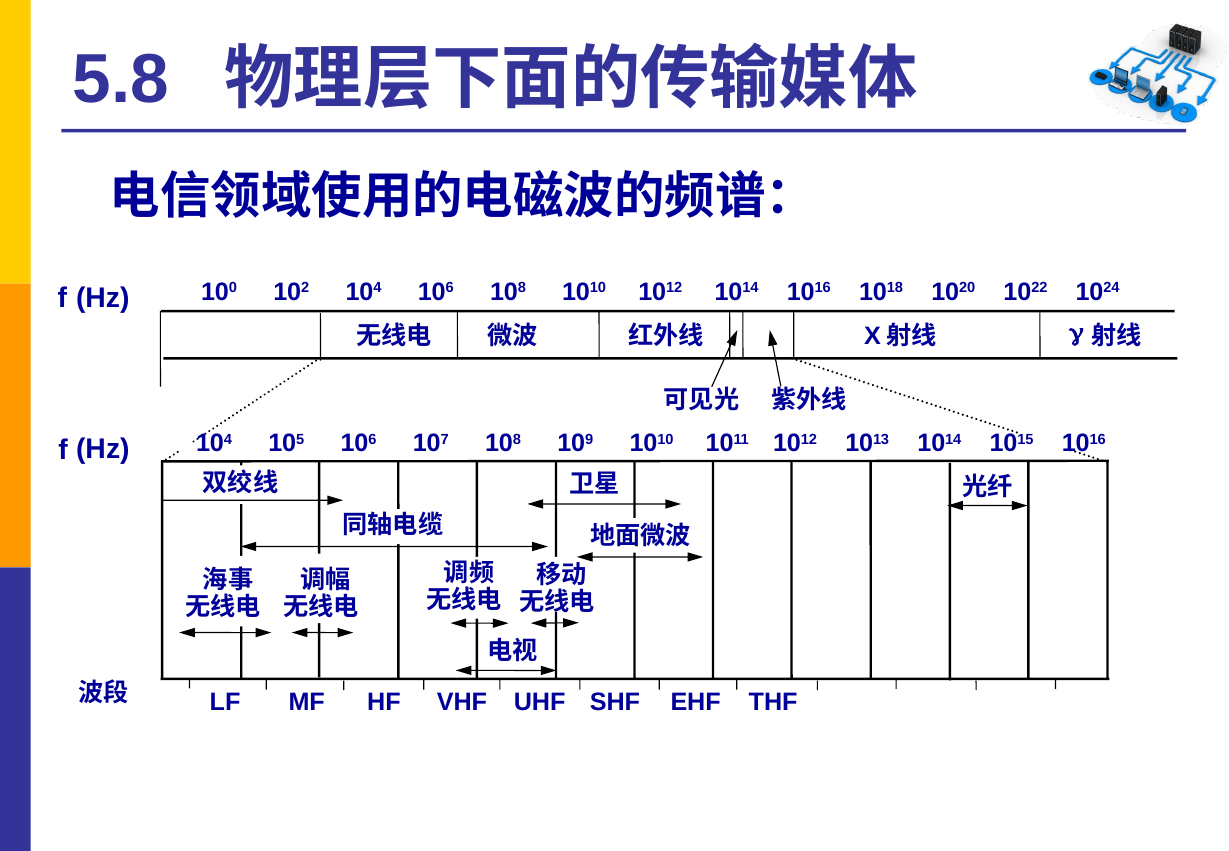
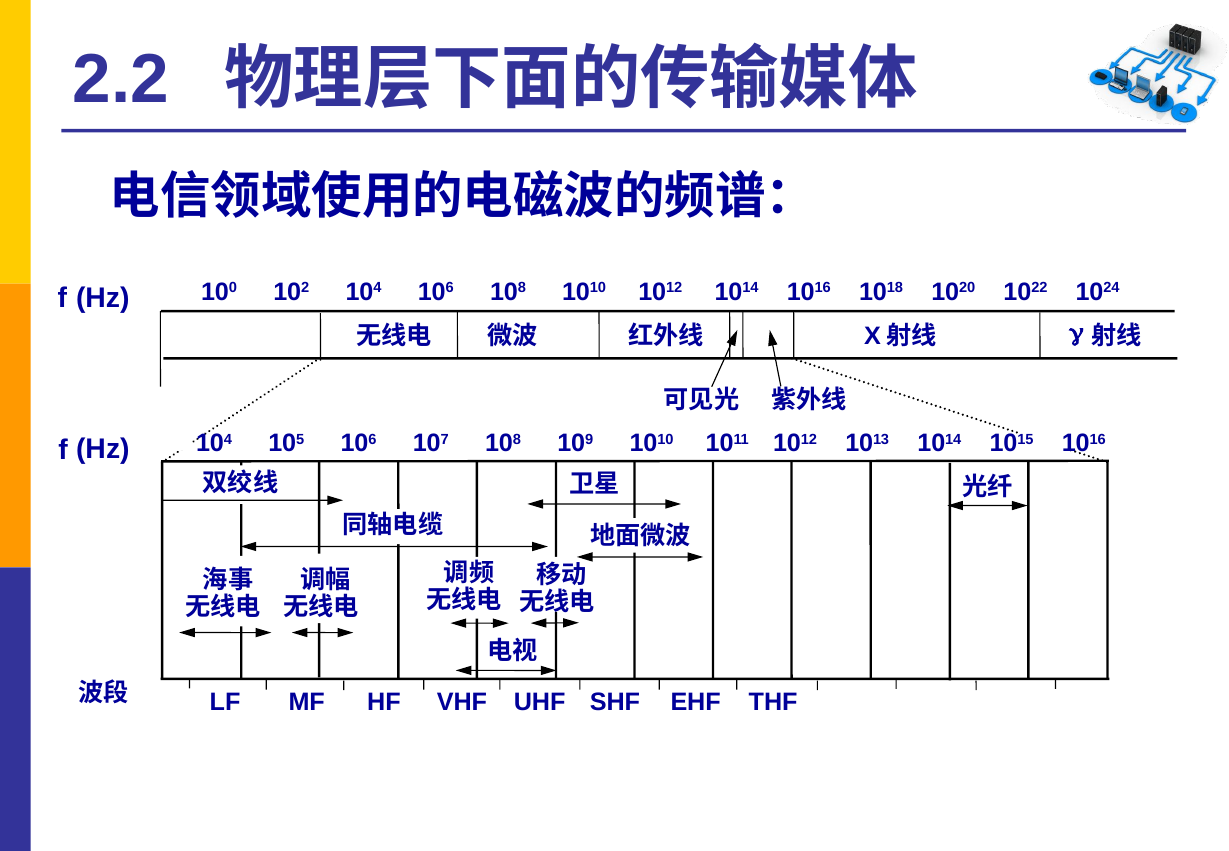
5.8: 5.8 -> 2.2
